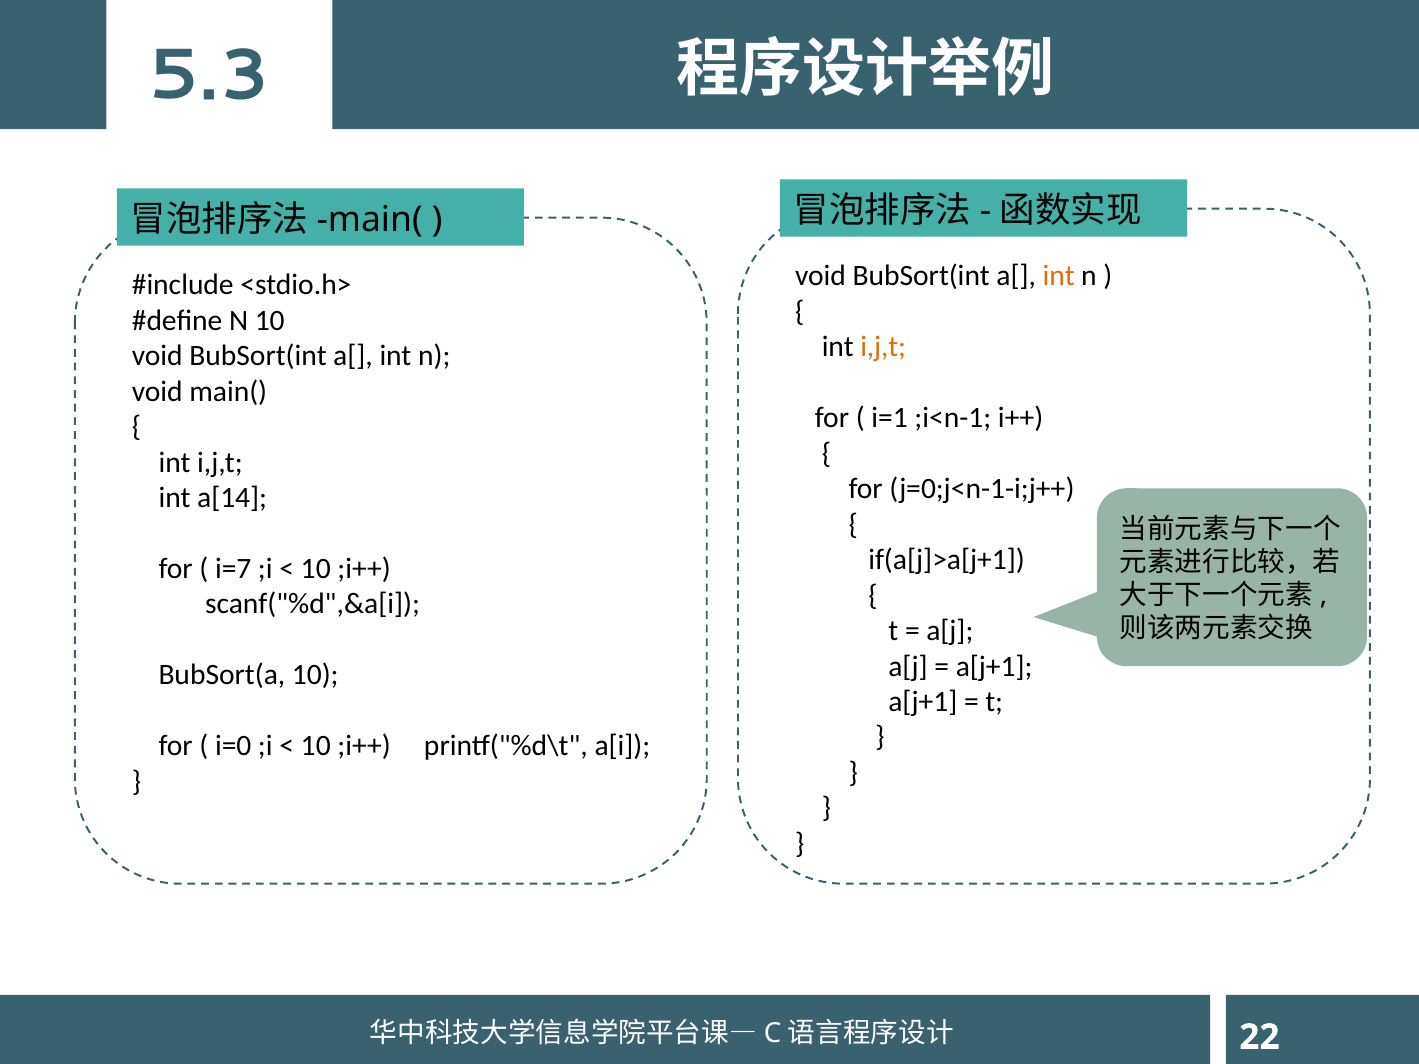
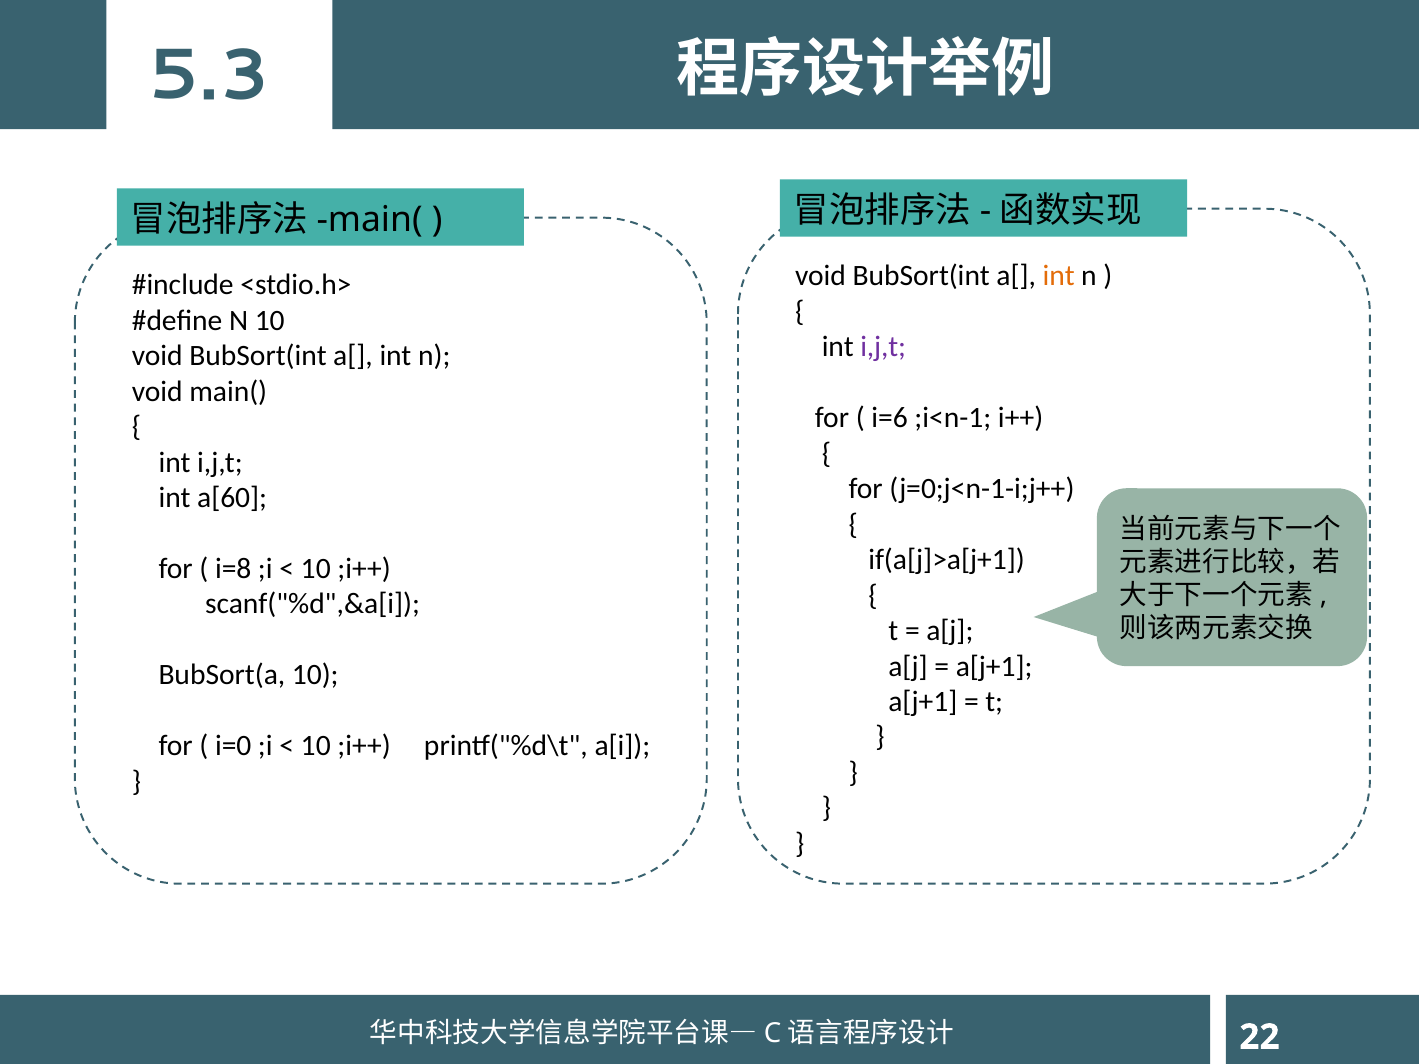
i,j,t at (883, 347) colour: orange -> purple
i=1: i=1 -> i=6
a[14: a[14 -> a[60
i=7: i=7 -> i=8
